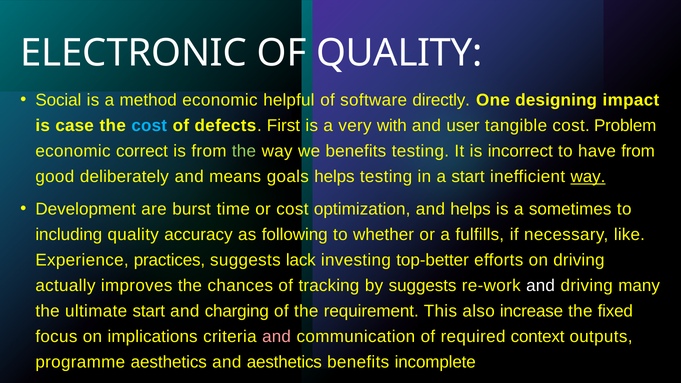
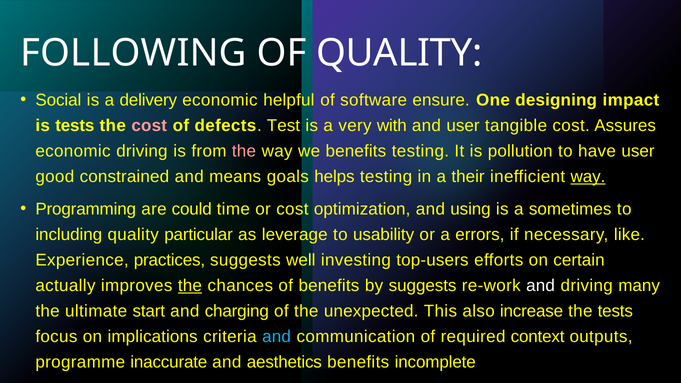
ELECTRONIC: ELECTRONIC -> FOLLOWING
method: method -> delivery
directly: directly -> ensure
is case: case -> tests
cost at (149, 125) colour: light blue -> pink
First: First -> Test
Problem: Problem -> Assures
economic correct: correct -> driving
the at (244, 151) colour: light green -> pink
incorrect: incorrect -> pollution
have from: from -> user
deliberately: deliberately -> constrained
a start: start -> their
Development: Development -> Programming
burst: burst -> could
and helps: helps -> using
accuracy: accuracy -> particular
following: following -> leverage
whether: whether -> usability
fulfills: fulfills -> errors
lack: lack -> well
top-better: top-better -> top-users
on driving: driving -> certain
the at (190, 286) underline: none -> present
of tracking: tracking -> benefits
requirement: requirement -> unexpected
the fixed: fixed -> tests
and at (277, 337) colour: pink -> light blue
programme aesthetics: aesthetics -> inaccurate
